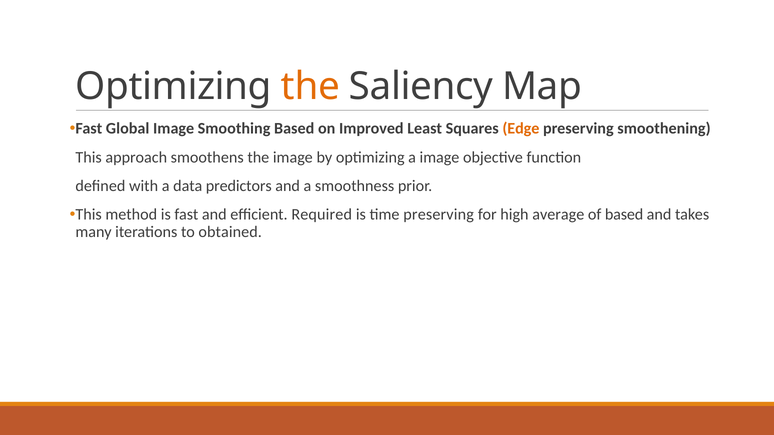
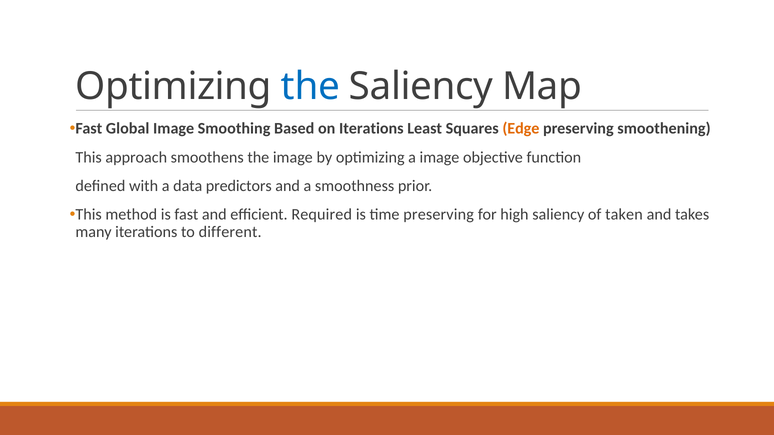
the at (311, 87) colour: orange -> blue
on Improved: Improved -> Iterations
high average: average -> saliency
of based: based -> taken
obtained: obtained -> different
